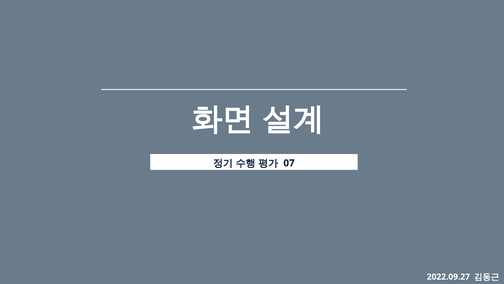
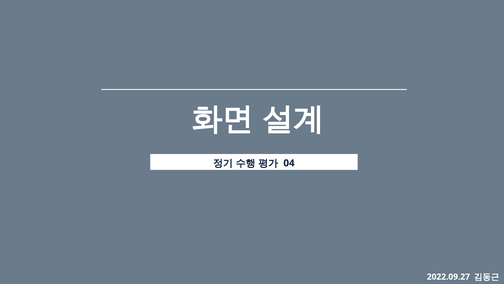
07: 07 -> 04
